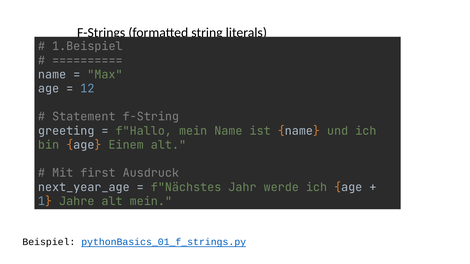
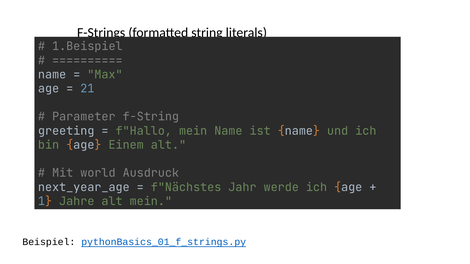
12: 12 -> 21
Statement: Statement -> Parameter
first: first -> world
